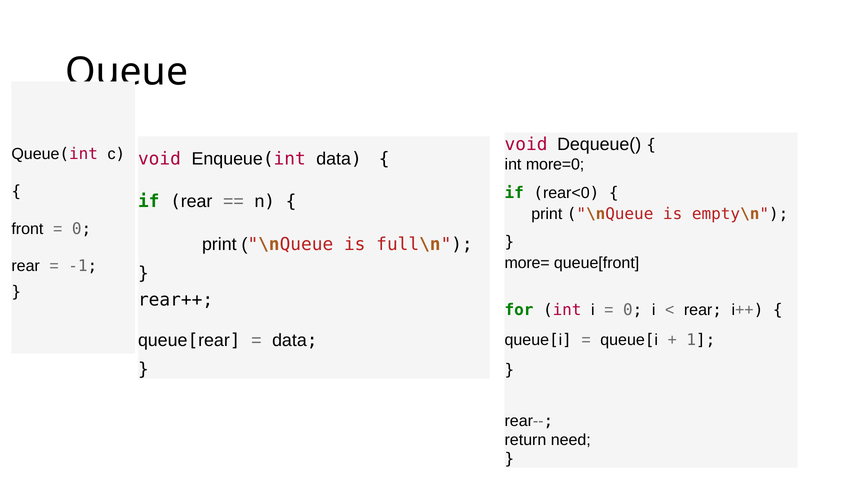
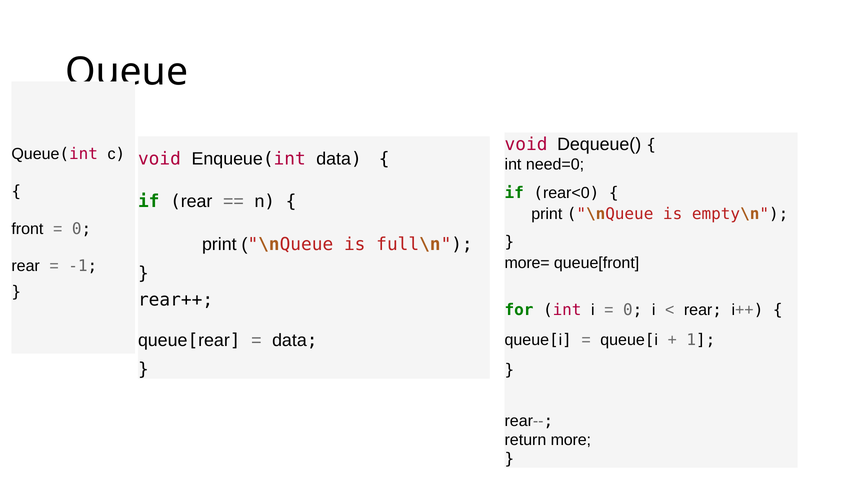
more=0: more=0 -> need=0
need: need -> more
